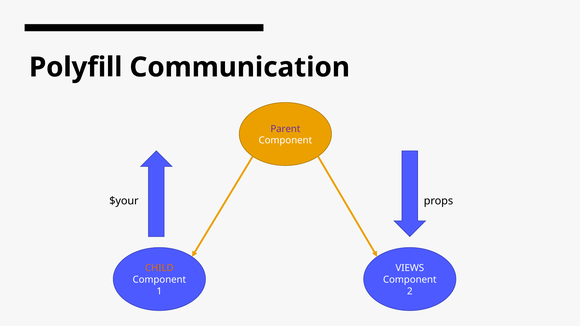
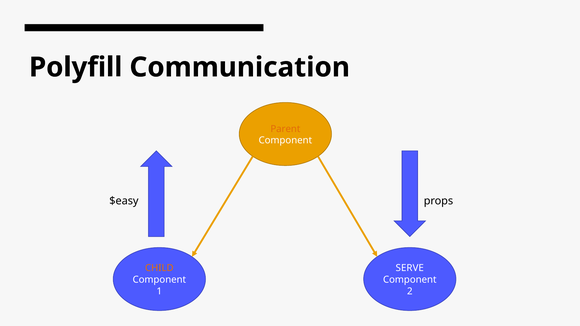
Parent colour: purple -> orange
$your: $your -> $easy
VIEWS: VIEWS -> SERVE
